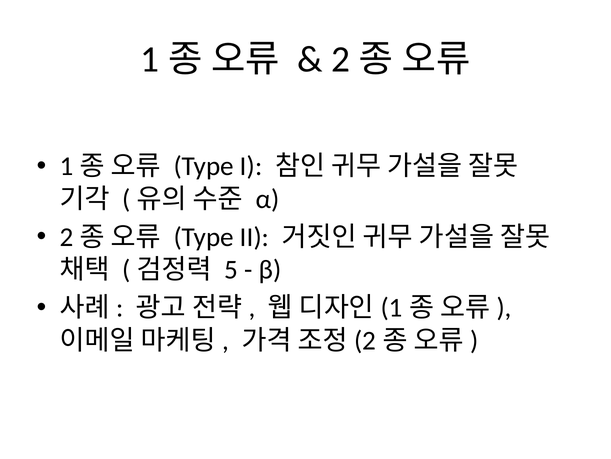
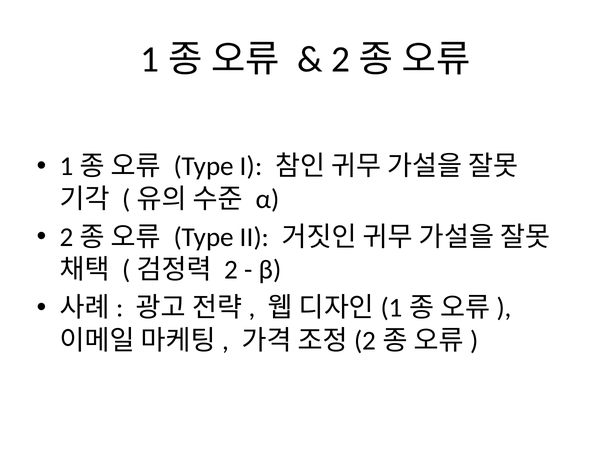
5: 5 -> 2
